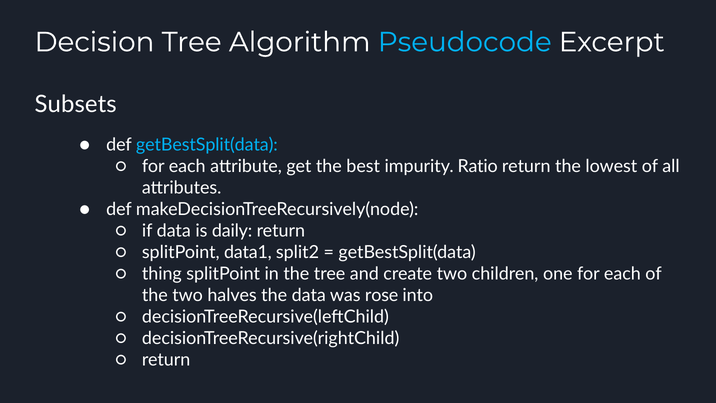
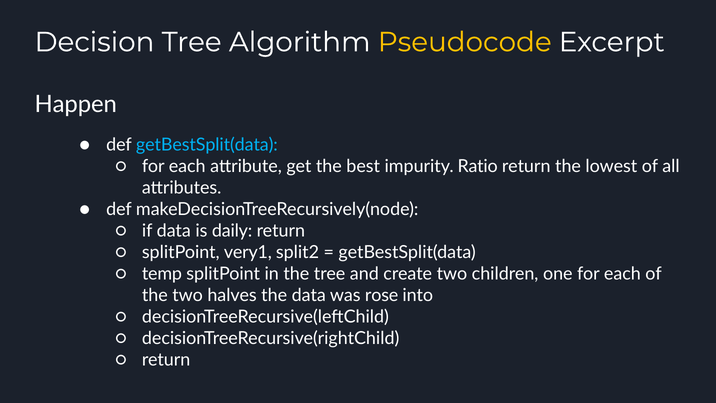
Pseudocode colour: light blue -> yellow
Subsets: Subsets -> Happen
data1: data1 -> very1
thing: thing -> temp
